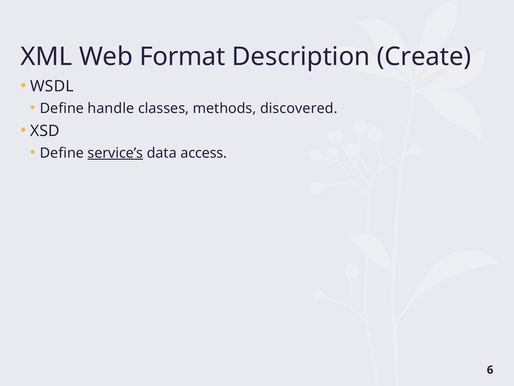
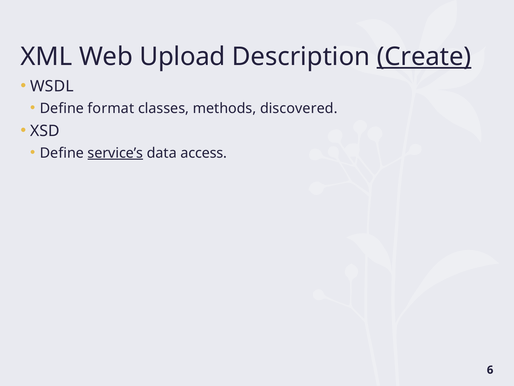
Format: Format -> Upload
Create underline: none -> present
handle: handle -> format
